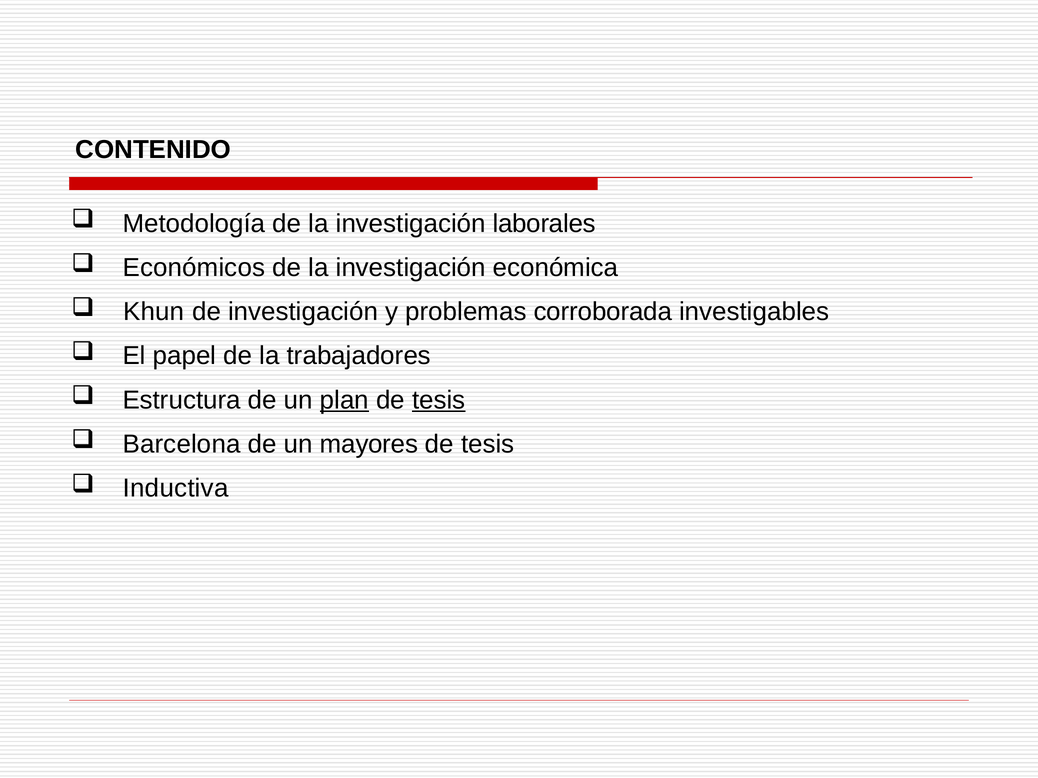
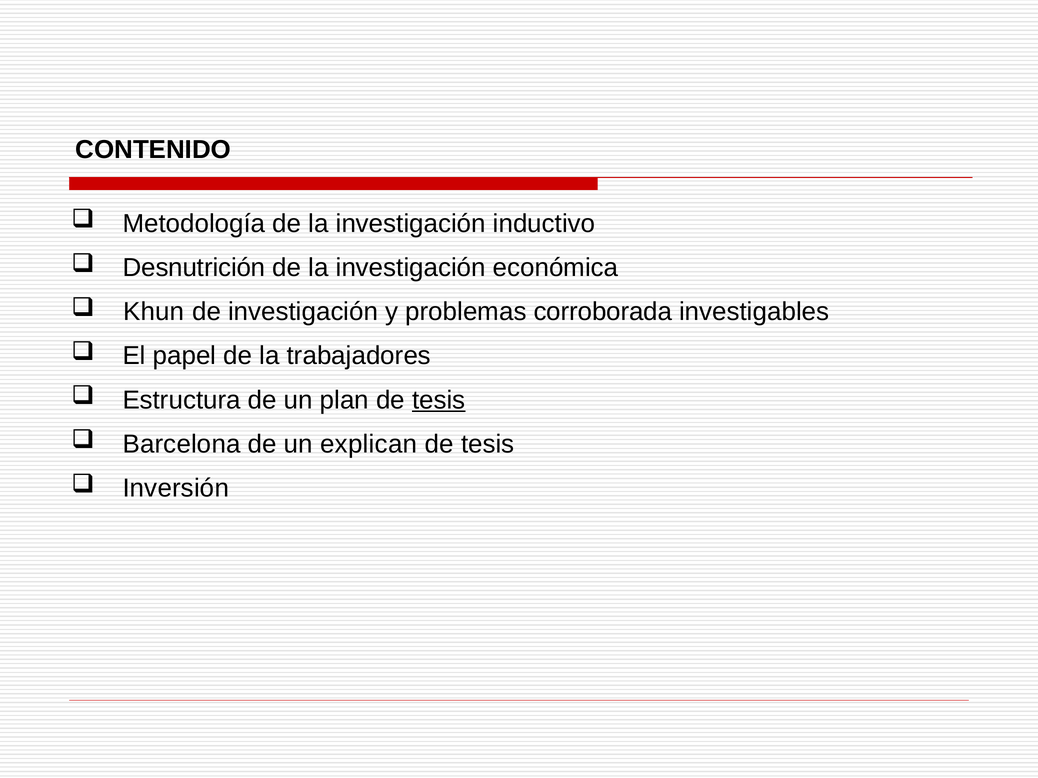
laborales: laborales -> inductivo
Económicos: Económicos -> Desnutrición
plan underline: present -> none
mayores: mayores -> explican
Inductiva: Inductiva -> Inversión
